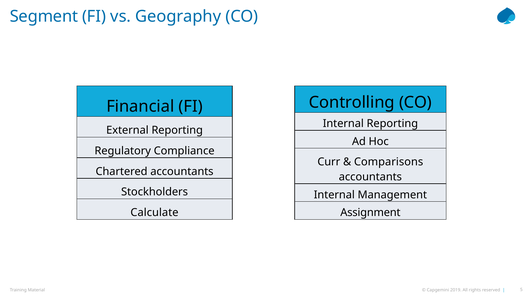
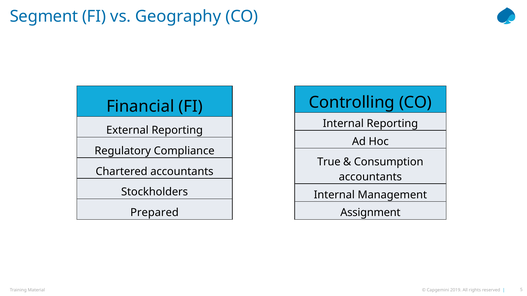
Curr: Curr -> True
Comparisons: Comparisons -> Consumption
Calculate: Calculate -> Prepared
